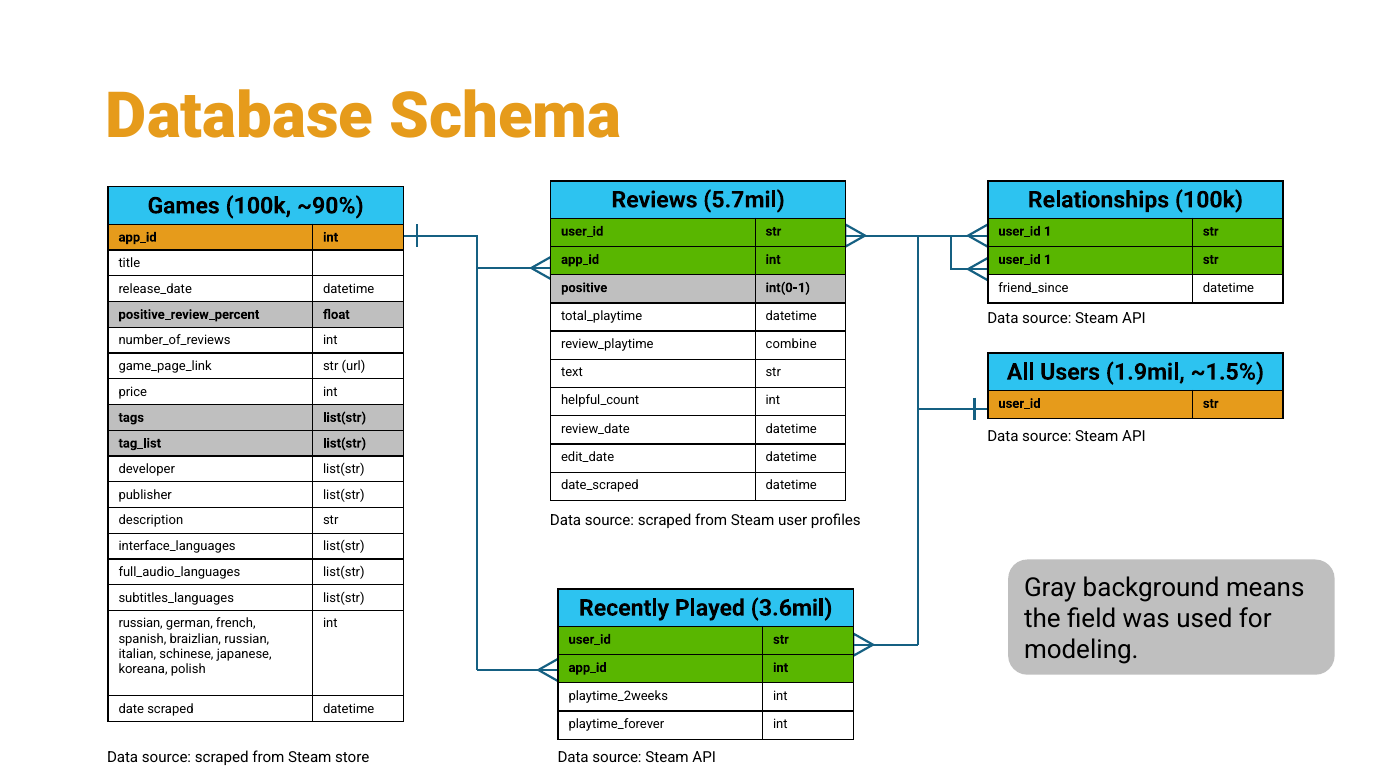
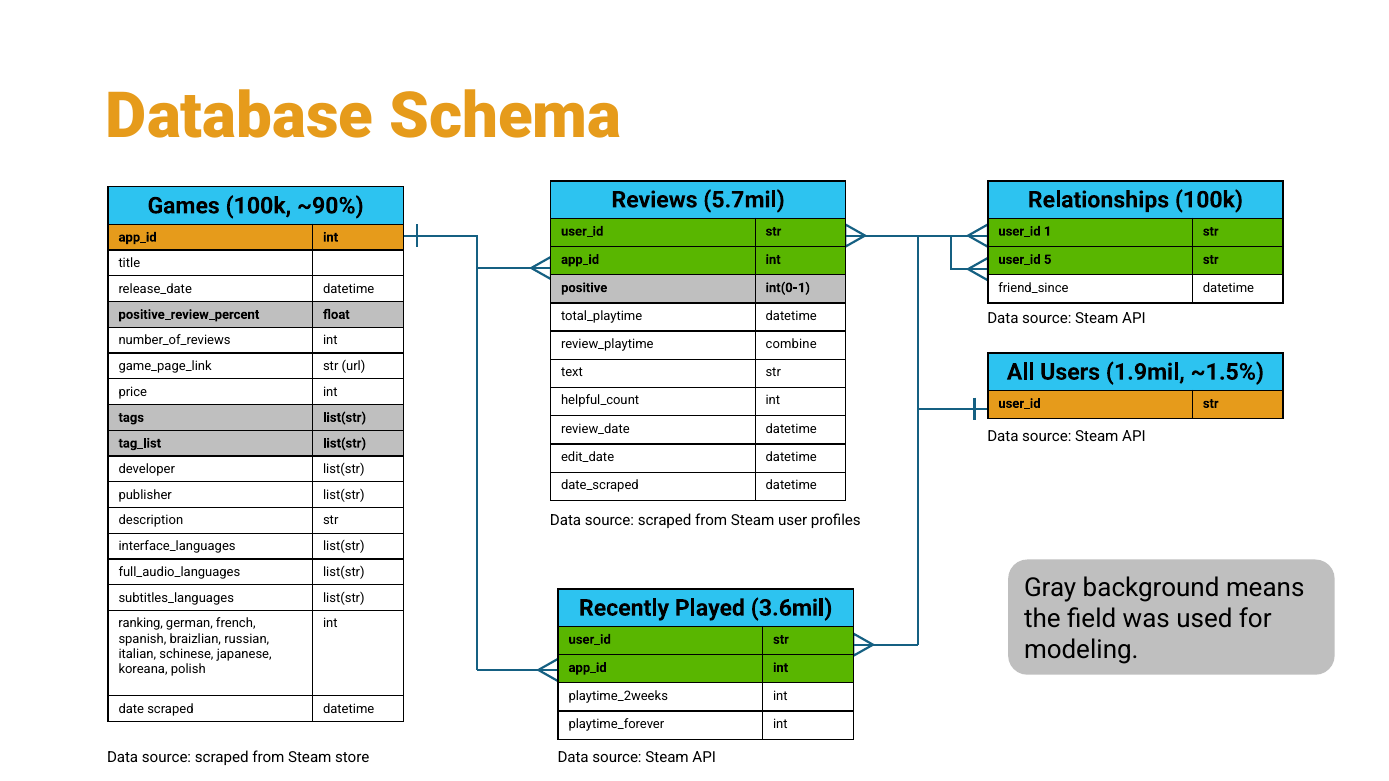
1 at (1048, 260): 1 -> 5
russian at (141, 624): russian -> ranking
